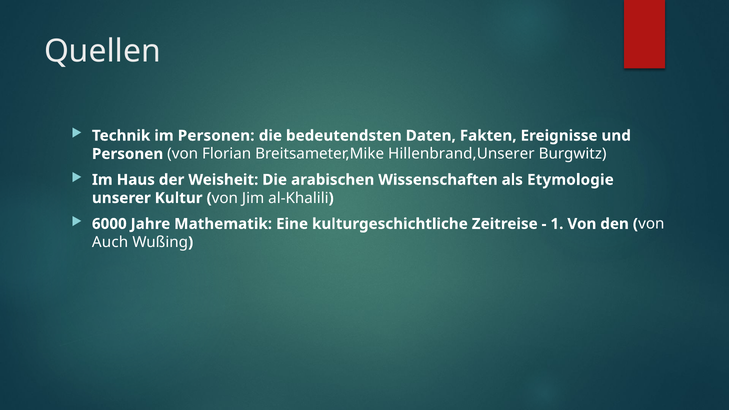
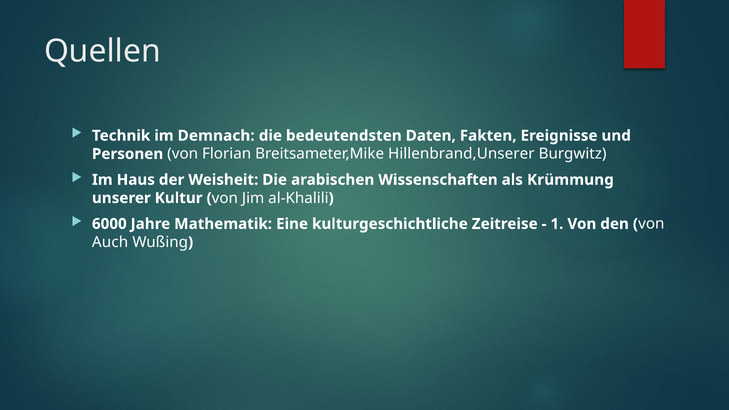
im Personen: Personen -> Demnach
Etymologie: Etymologie -> Krümmung
